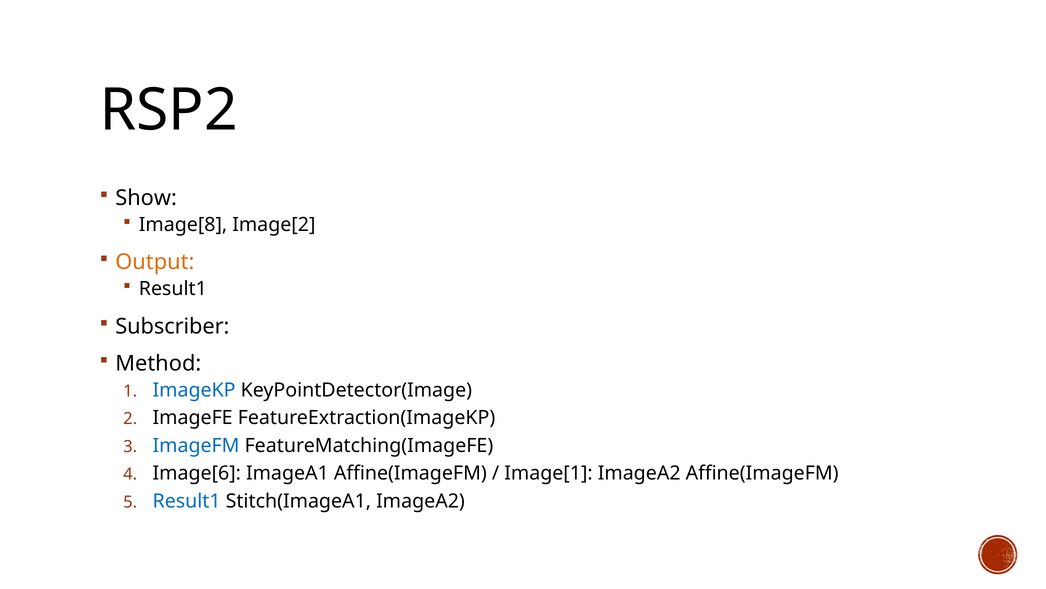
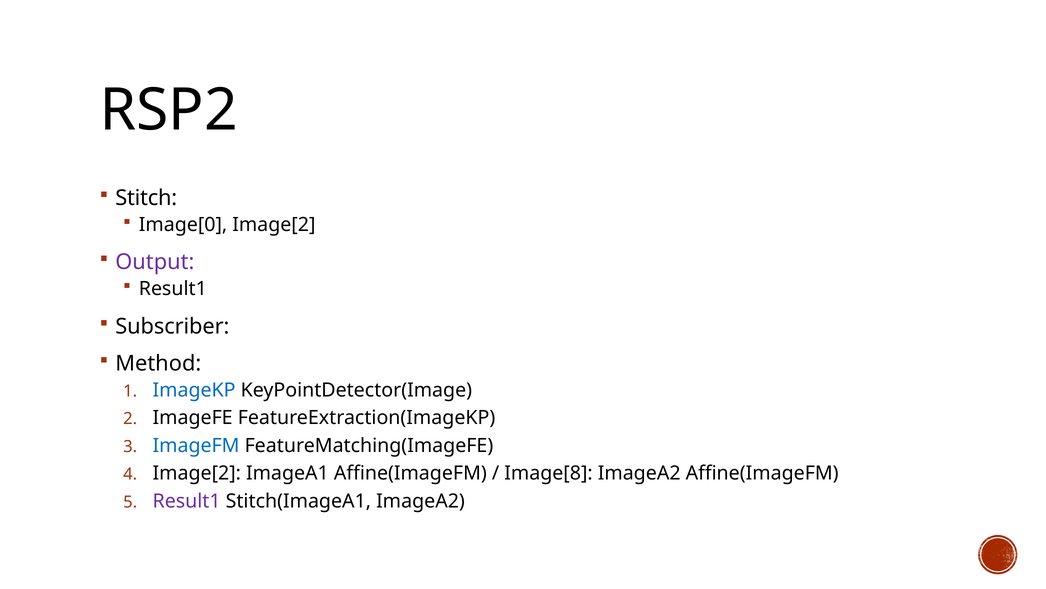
Show: Show -> Stitch
Image[8: Image[8 -> Image[0
Output colour: orange -> purple
Image[6 at (197, 473): Image[6 -> Image[2
Image[1: Image[1 -> Image[8
Result1 at (187, 501) colour: blue -> purple
